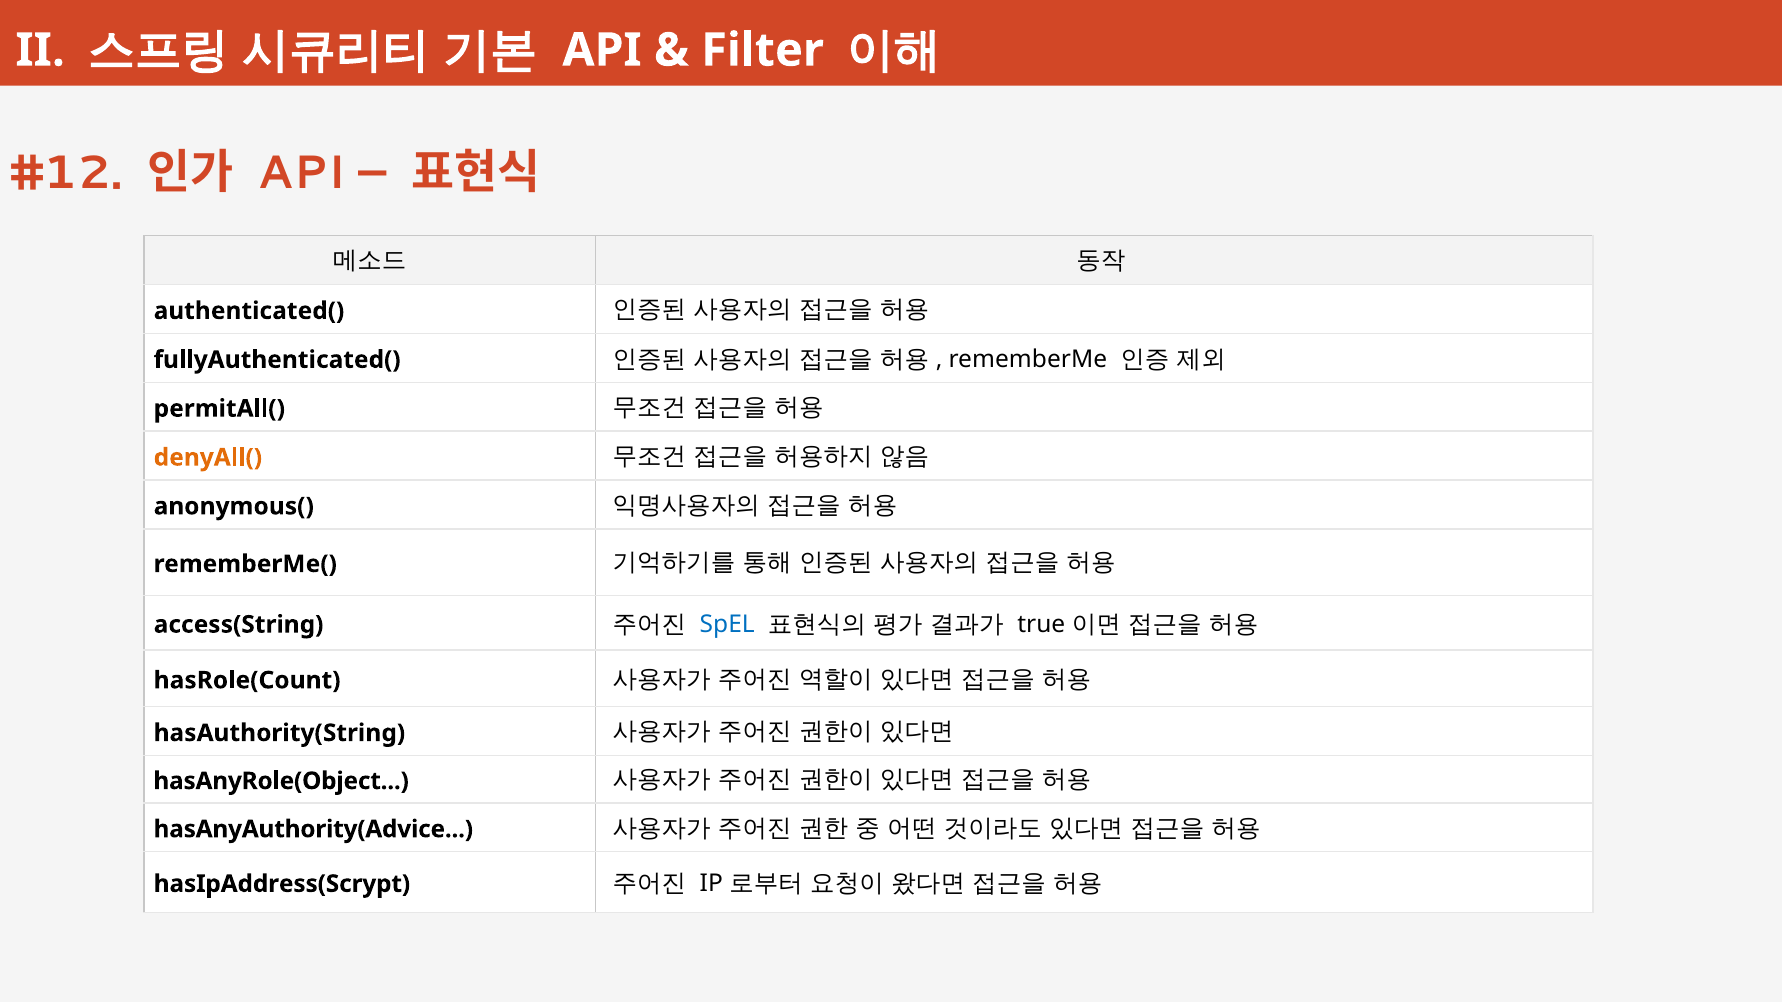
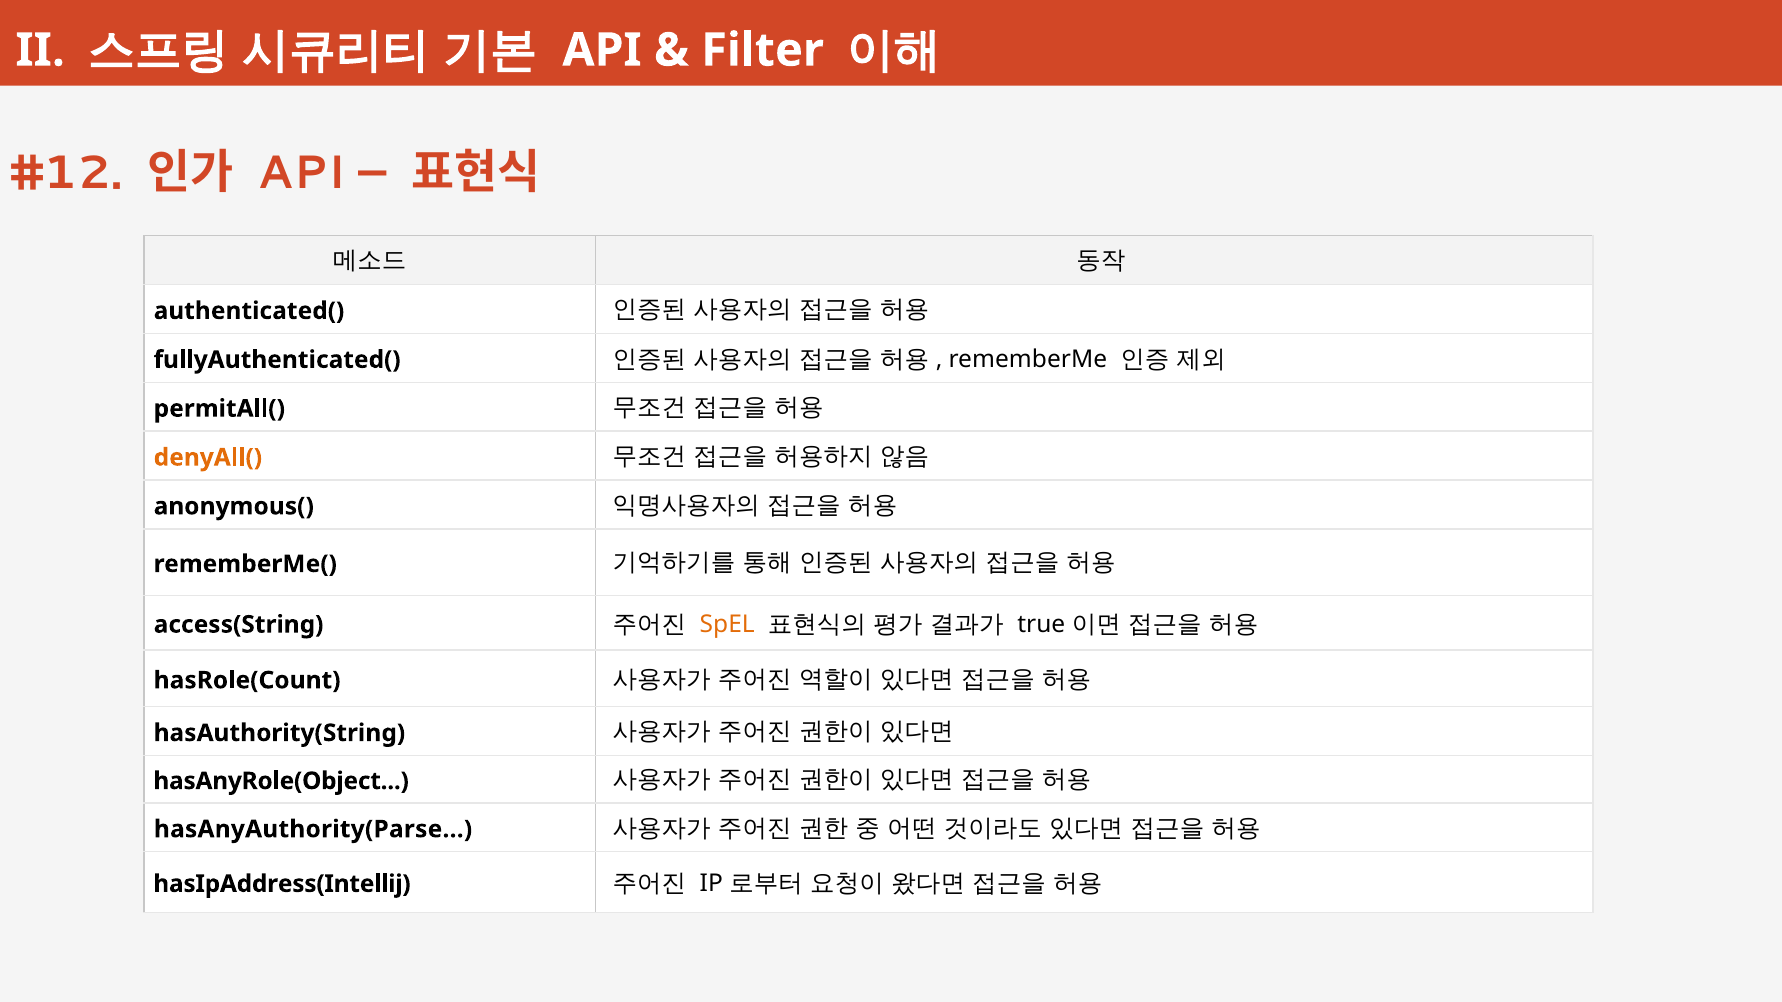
SpEL colour: blue -> orange
hasAnyAuthority(Advice: hasAnyAuthority(Advice -> hasAnyAuthority(Parse
hasIpAddress(Scrypt: hasIpAddress(Scrypt -> hasIpAddress(Intellij
